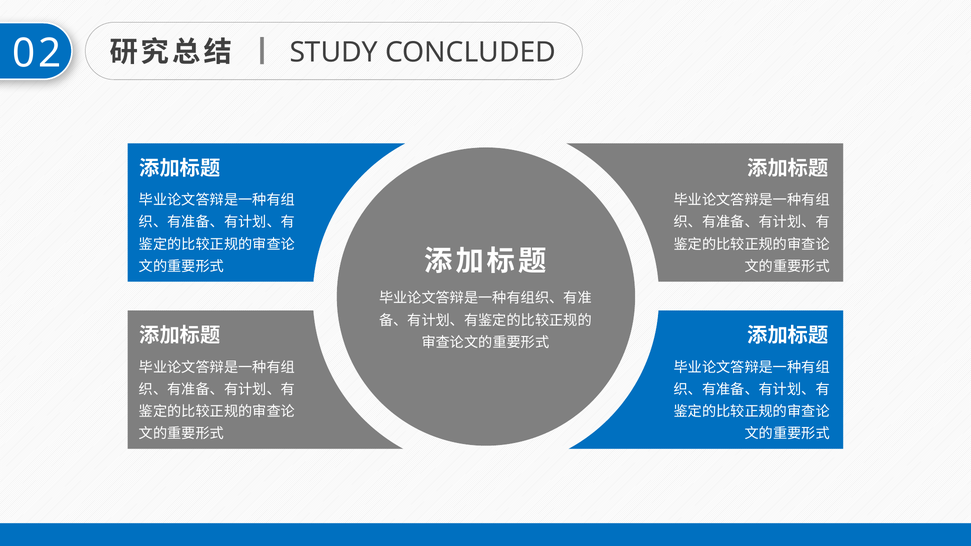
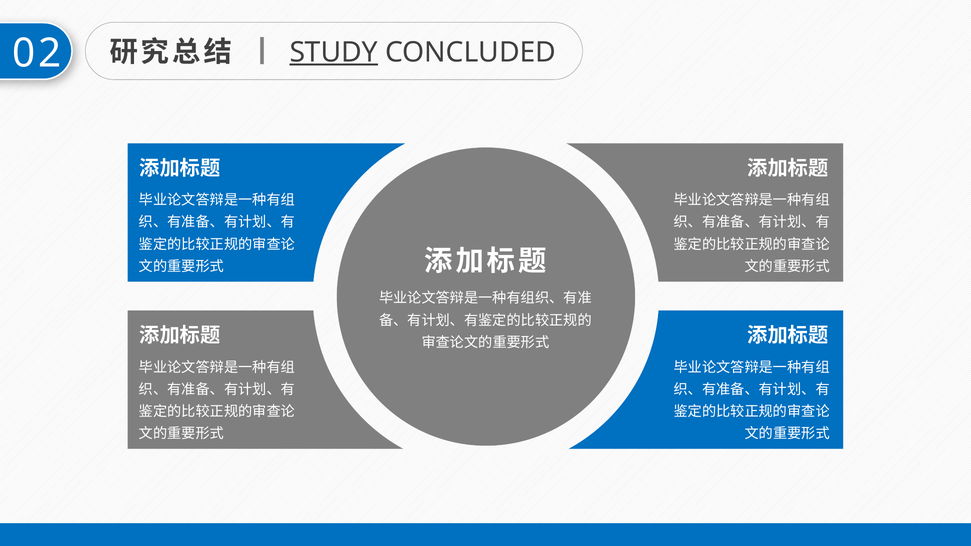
STUDY underline: none -> present
